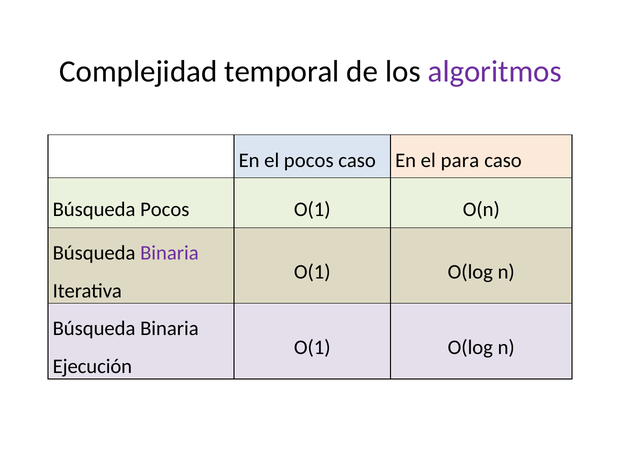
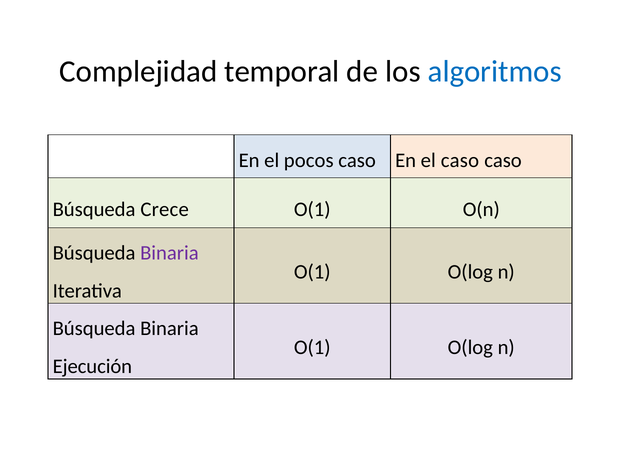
algoritmos colour: purple -> blue
el para: para -> caso
Búsqueda Pocos: Pocos -> Crece
